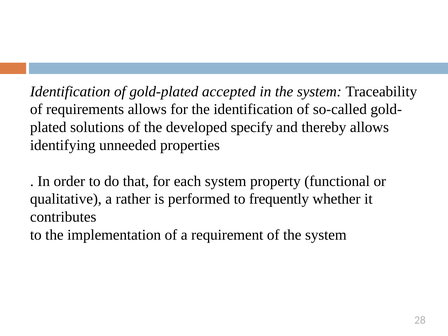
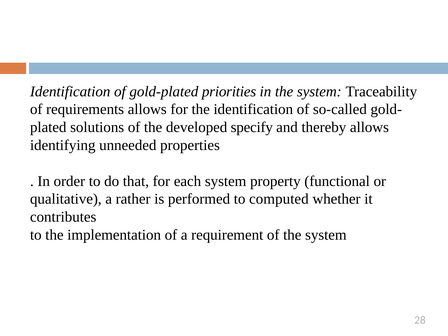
accepted: accepted -> priorities
frequently: frequently -> computed
